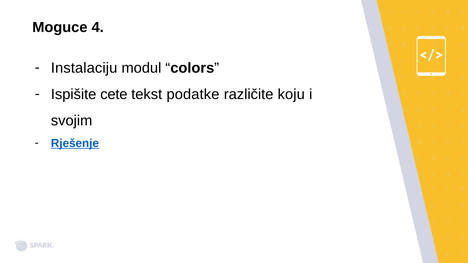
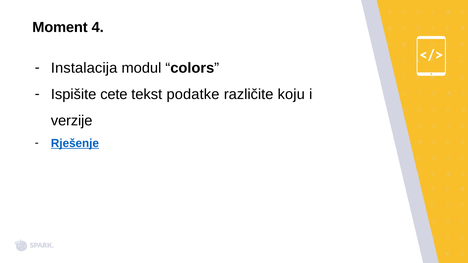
Moguce: Moguce -> Moment
Instalaciju: Instalaciju -> Instalacija
svojim: svojim -> verzije
